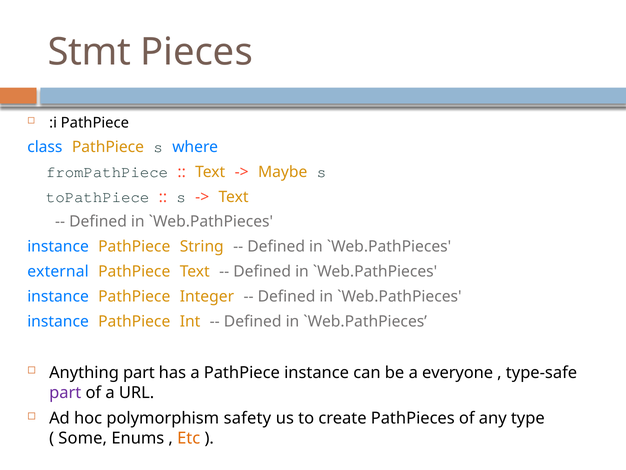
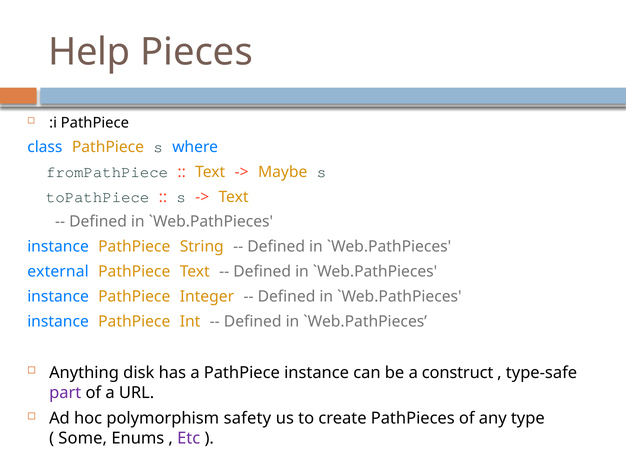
Stmt: Stmt -> Help
Anything part: part -> disk
everyone: everyone -> construct
Etc colour: orange -> purple
